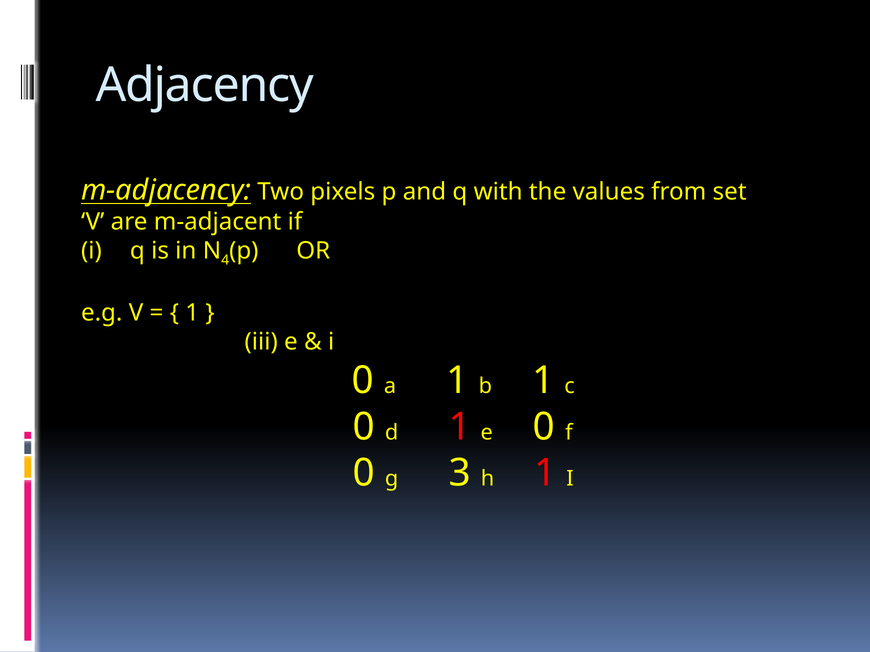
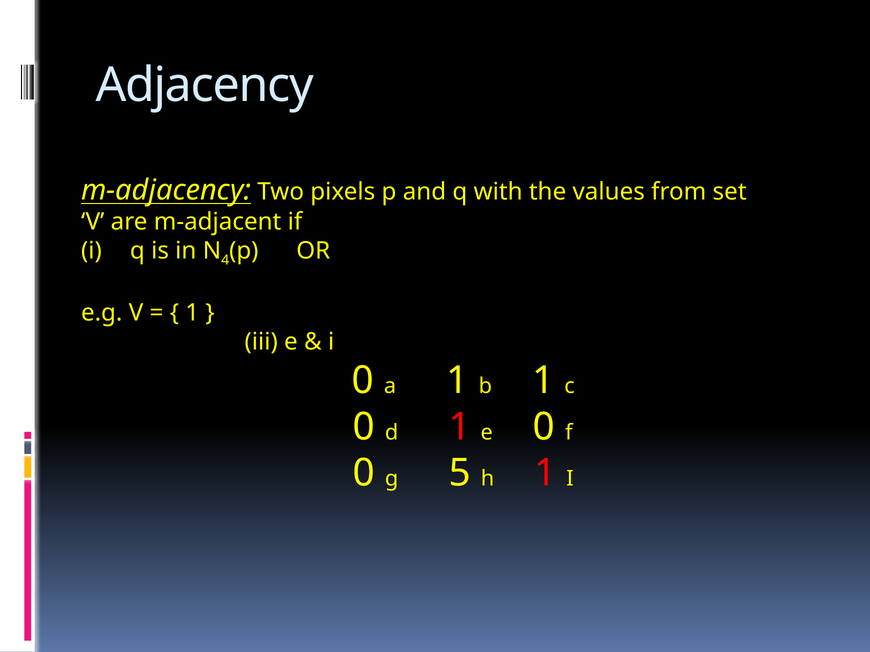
3: 3 -> 5
